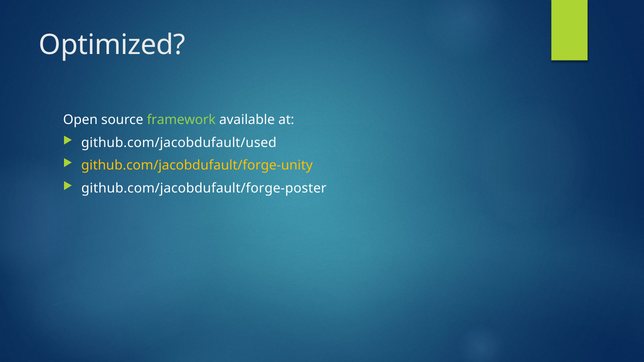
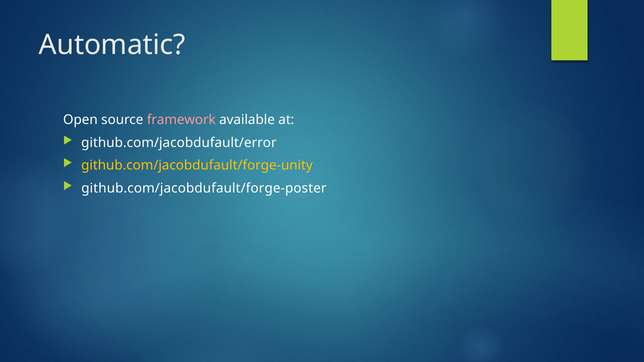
Optimized: Optimized -> Automatic
framework colour: light green -> pink
github.com/jacobdufault/used: github.com/jacobdufault/used -> github.com/jacobdufault/error
